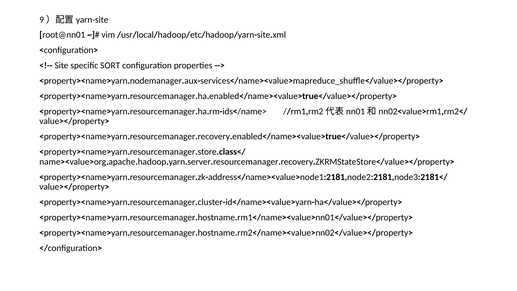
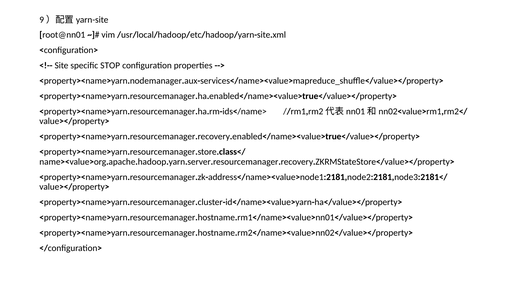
SORT: SORT -> STOP
